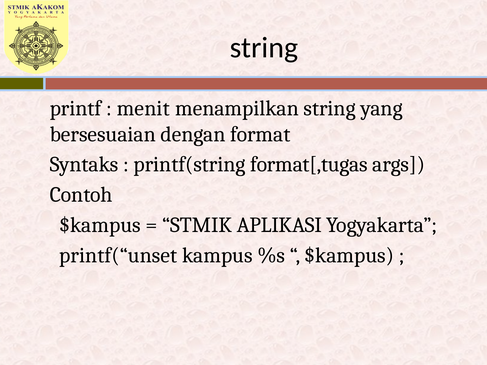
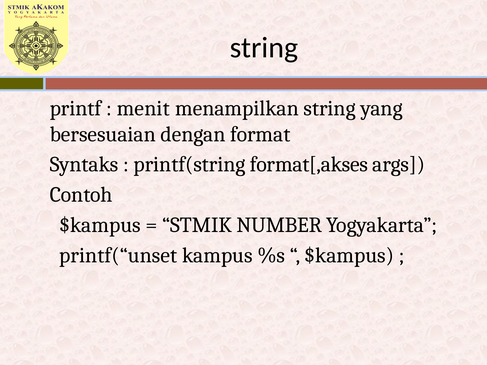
format[,tugas: format[,tugas -> format[,akses
APLIKASI: APLIKASI -> NUMBER
